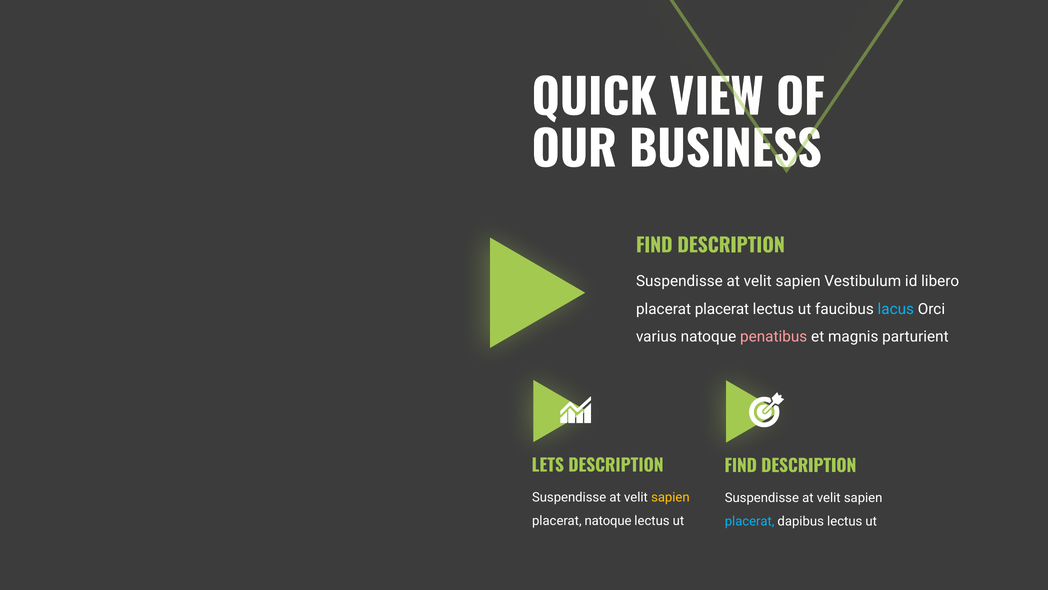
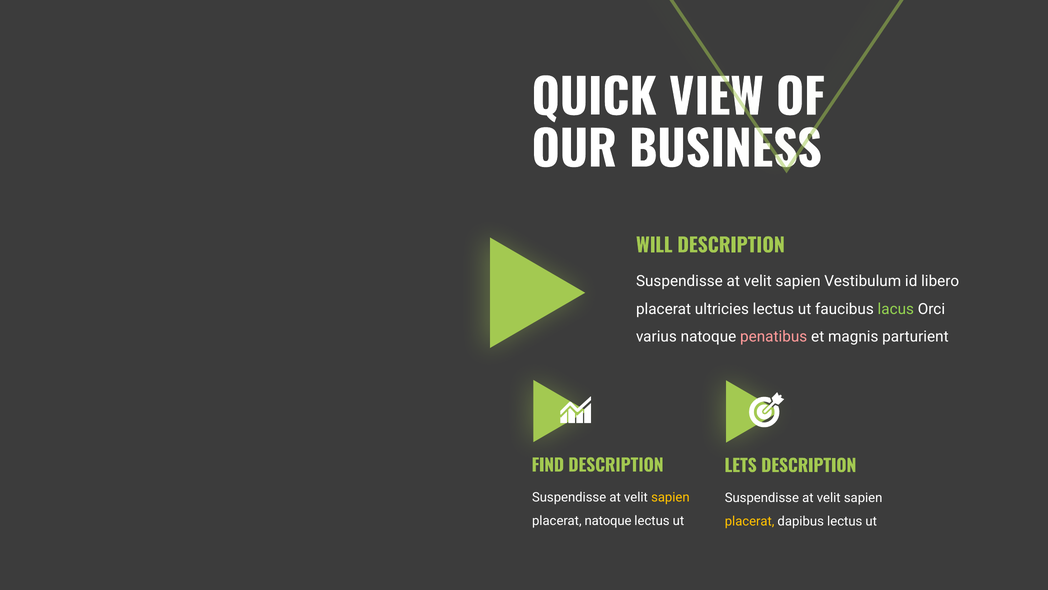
FIND at (654, 246): FIND -> WILL
placerat placerat: placerat -> ultricies
lacus colour: light blue -> light green
LETS: LETS -> FIND
FIND at (741, 466): FIND -> LETS
placerat at (750, 521) colour: light blue -> yellow
